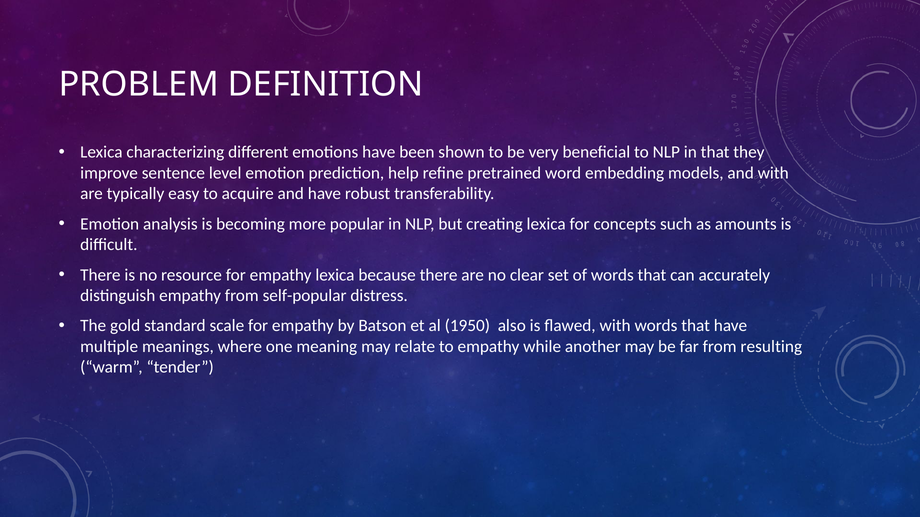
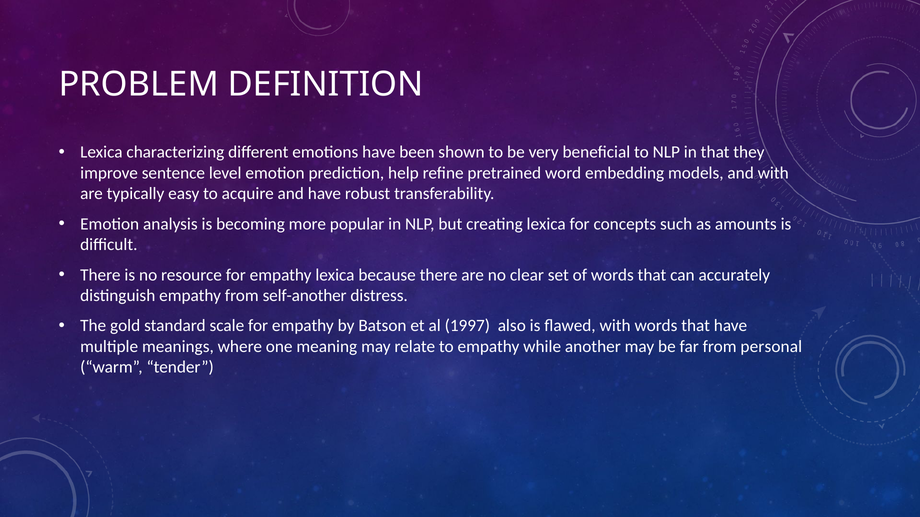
self-popular: self-popular -> self-another
1950: 1950 -> 1997
resulting: resulting -> personal
